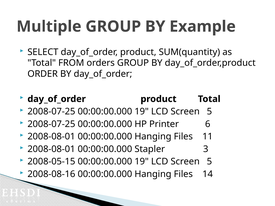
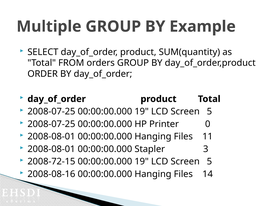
6: 6 -> 0
2008-05-15: 2008-05-15 -> 2008-72-15
